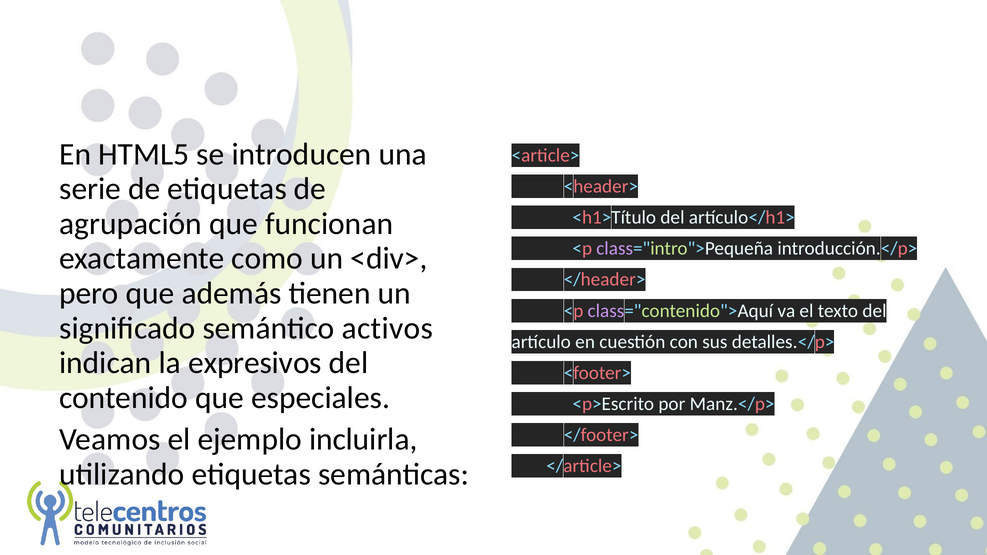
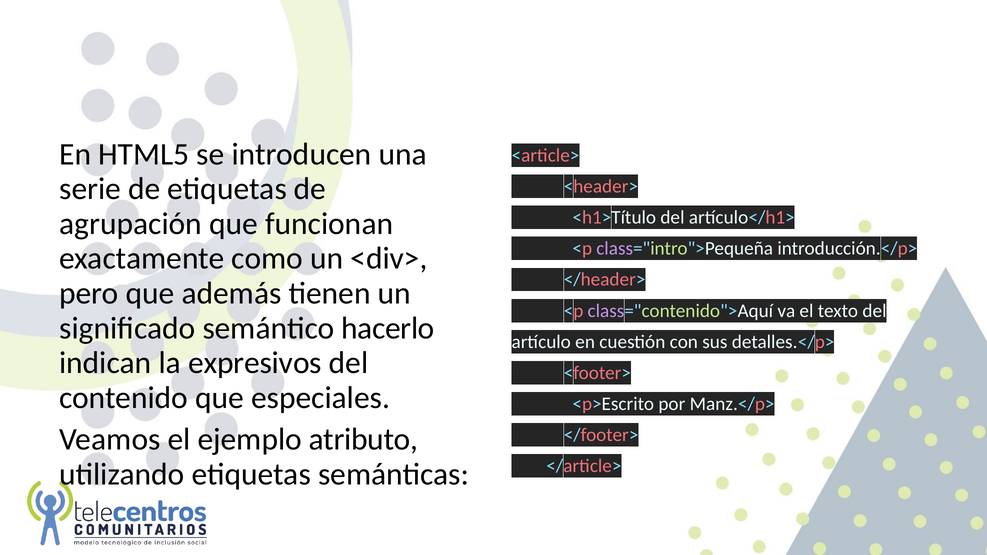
activos: activos -> hacerlo
incluirla: incluirla -> atributo
